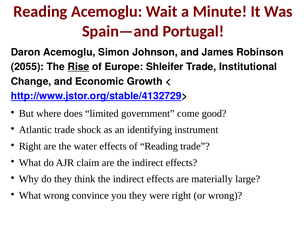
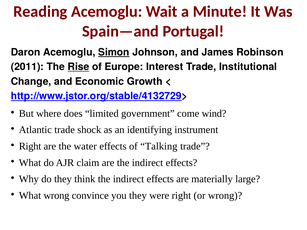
Simon underline: none -> present
2055: 2055 -> 2011
Shleifer: Shleifer -> Interest
good: good -> wind
of Reading: Reading -> Talking
